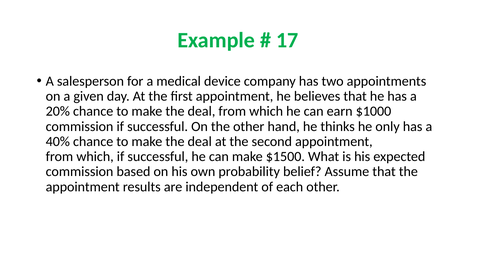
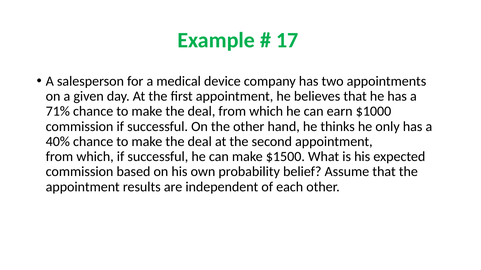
20%: 20% -> 71%
